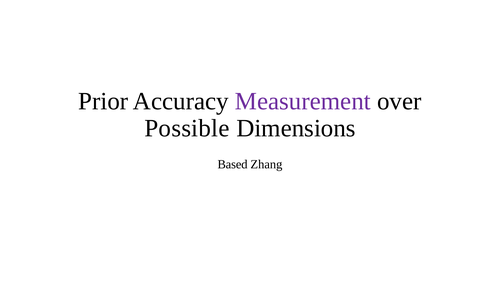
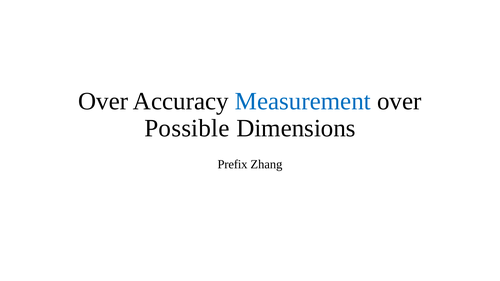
Prior at (103, 101): Prior -> Over
Measurement colour: purple -> blue
Based: Based -> Prefix
